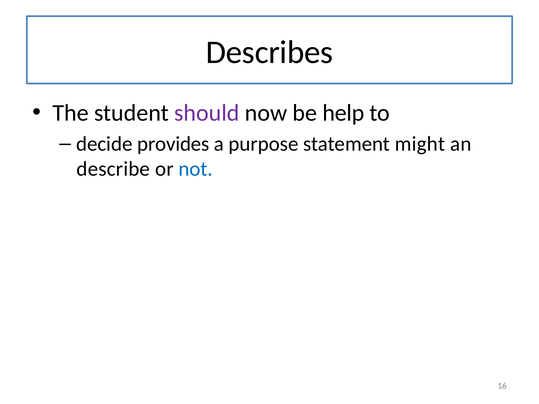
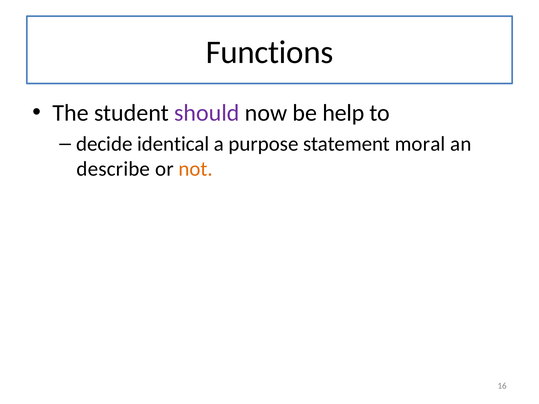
Describes: Describes -> Functions
provides: provides -> identical
might: might -> moral
not colour: blue -> orange
